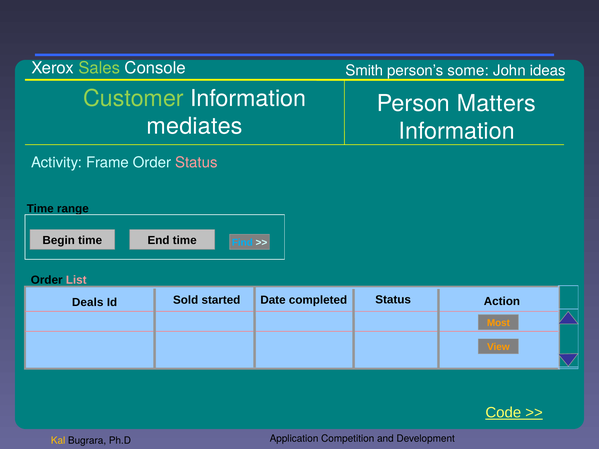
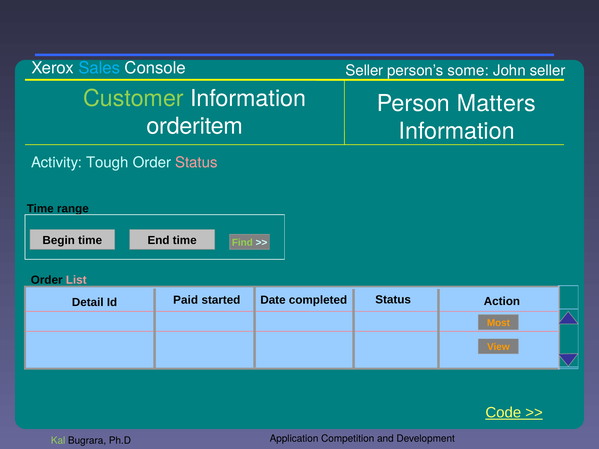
Sales colour: light green -> light blue
Console Smith: Smith -> Seller
John ideas: ideas -> seller
mediates: mediates -> orderitem
Frame: Frame -> Tough
Find colour: light blue -> light green
Deals: Deals -> Detail
Sold: Sold -> Paid
Kal colour: yellow -> light green
